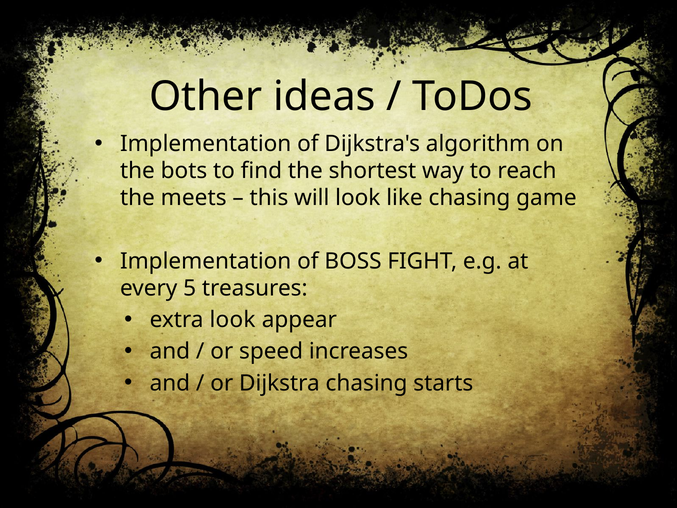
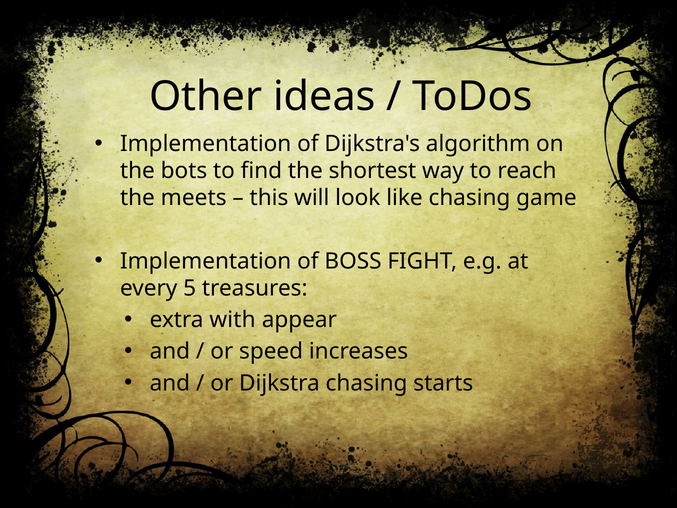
extra look: look -> with
